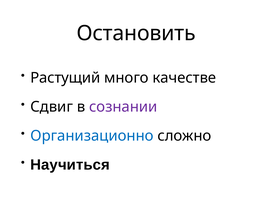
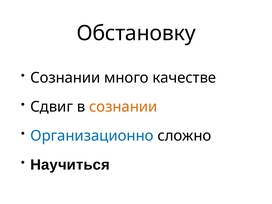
Остановить: Остановить -> Обстановку
Растущий at (65, 78): Растущий -> Сознании
сознании at (123, 107) colour: purple -> orange
